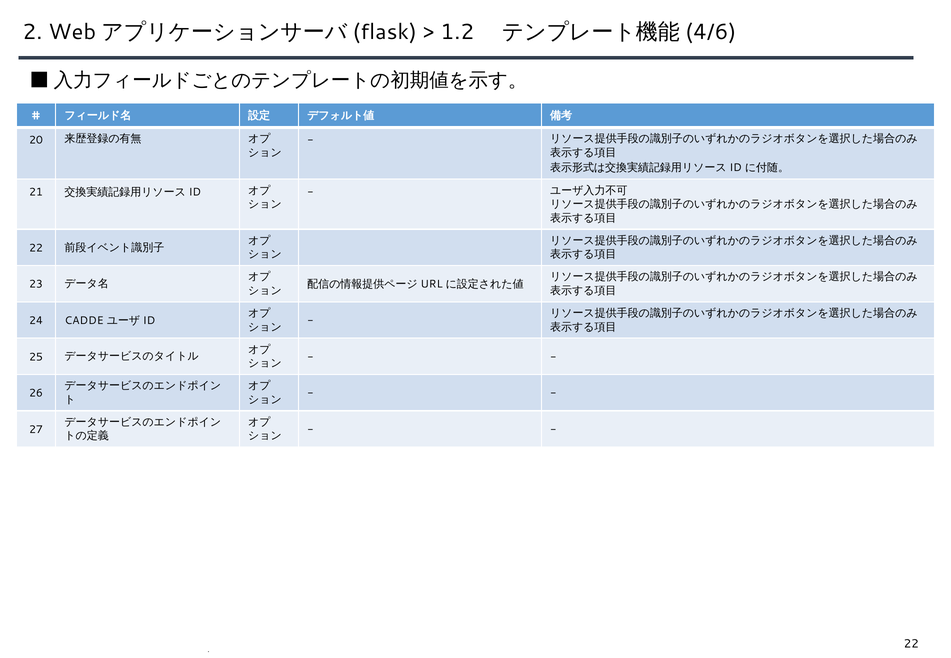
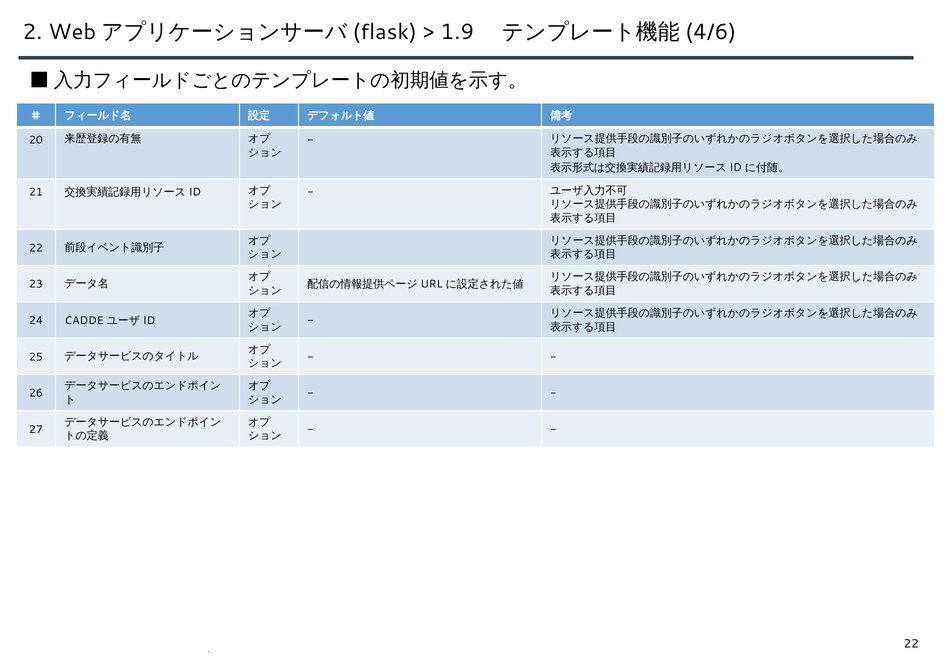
1.2: 1.2 -> 1.9
